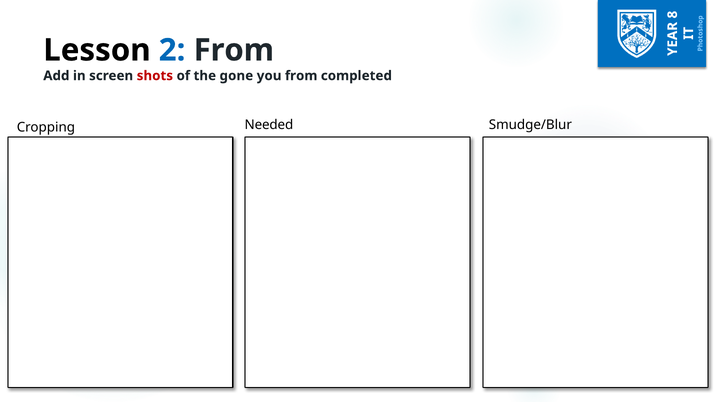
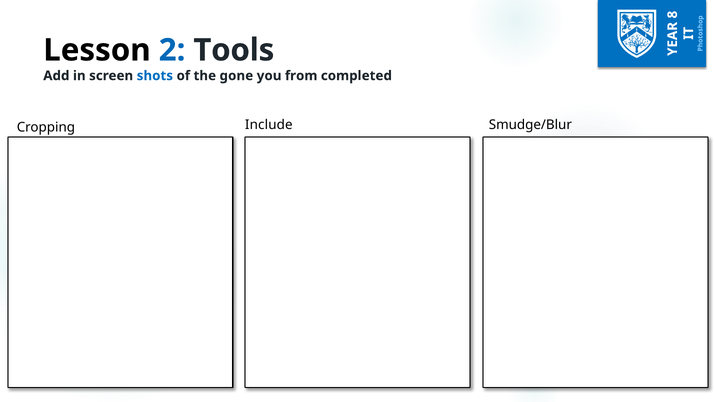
2 From: From -> Tools
shots colour: red -> blue
Needed: Needed -> Include
